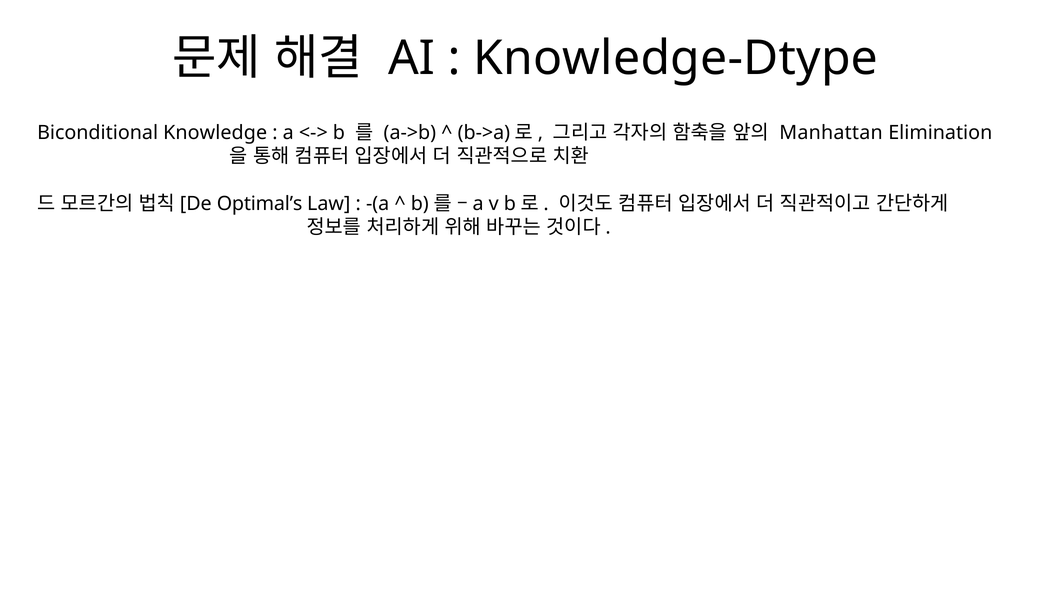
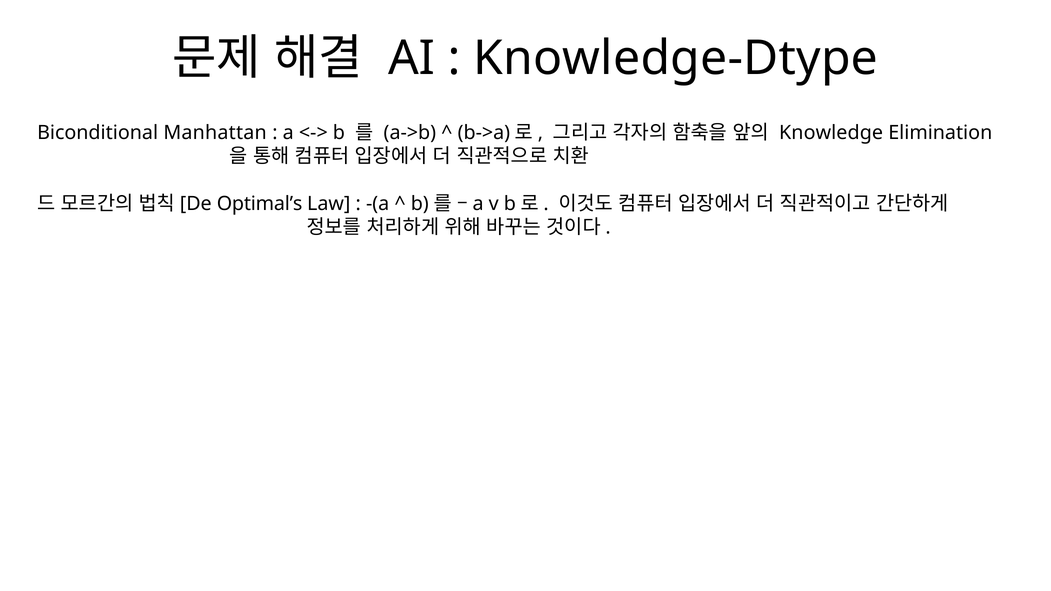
Knowledge: Knowledge -> Manhattan
Manhattan: Manhattan -> Knowledge
